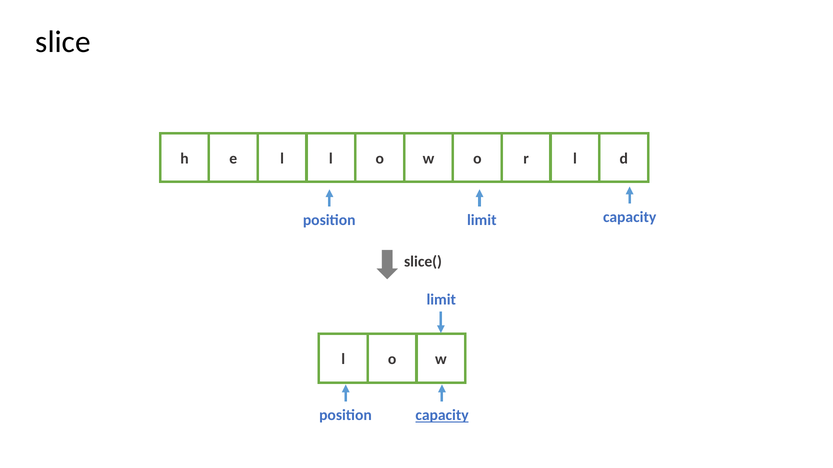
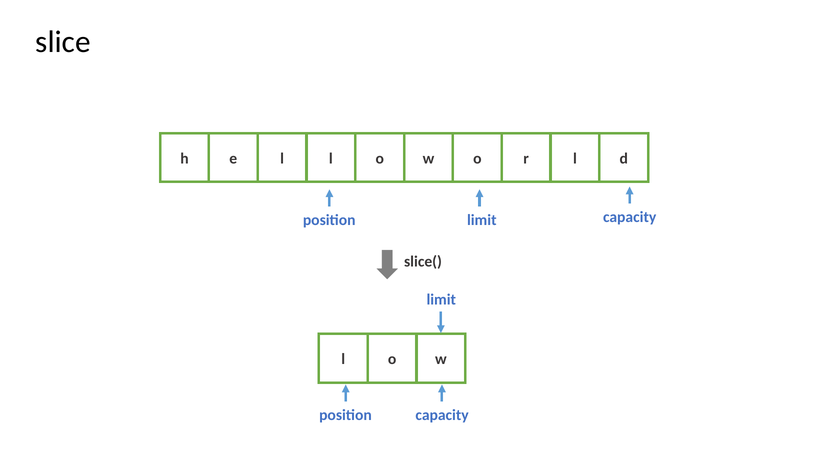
capacity at (442, 416) underline: present -> none
